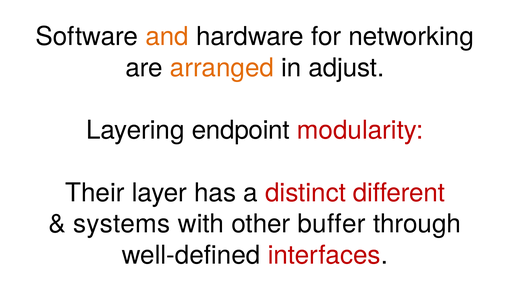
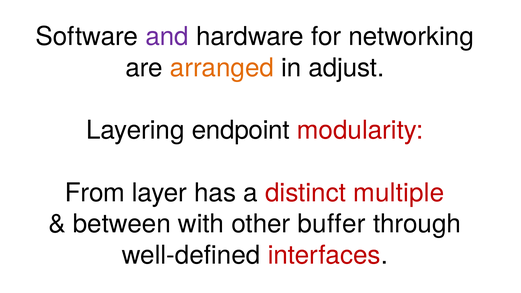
and colour: orange -> purple
Their: Their -> From
different: different -> multiple
systems: systems -> between
